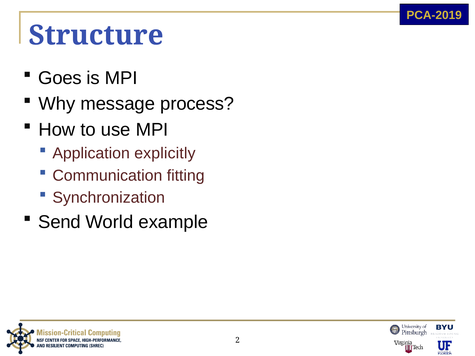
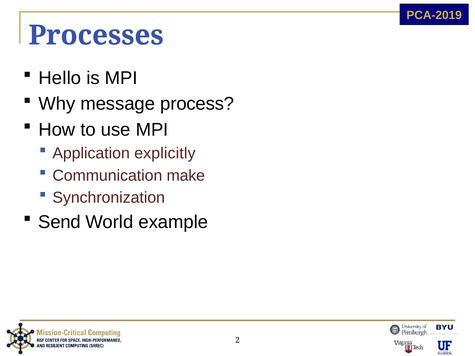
Structure: Structure -> Processes
Goes: Goes -> Hello
fitting: fitting -> make
